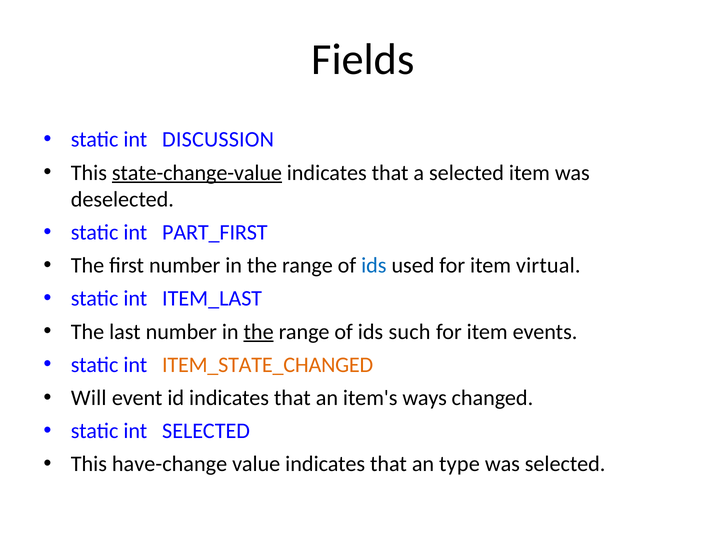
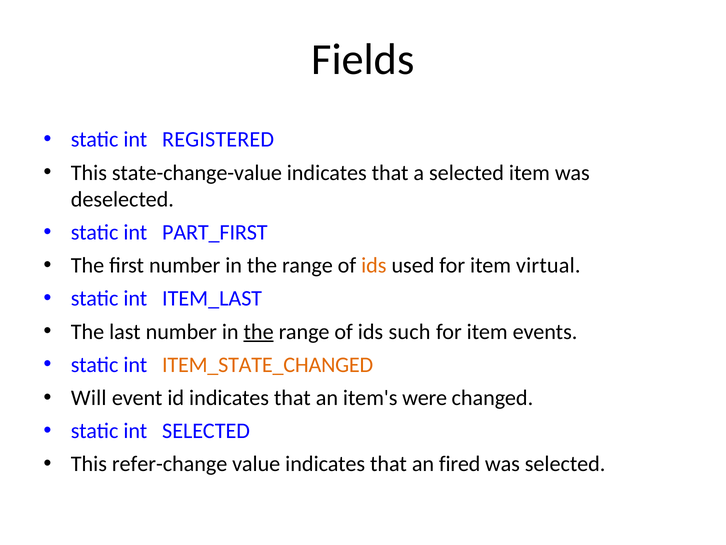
DISCUSSION: DISCUSSION -> REGISTERED
state-change-value underline: present -> none
ids at (374, 265) colour: blue -> orange
ways: ways -> were
have-change: have-change -> refer-change
type: type -> fired
